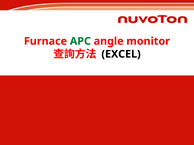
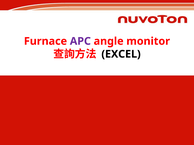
APC colour: green -> purple
